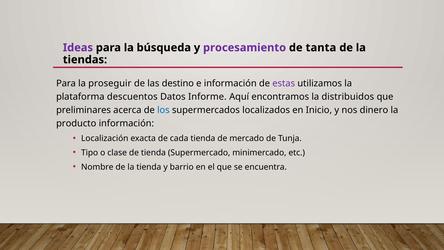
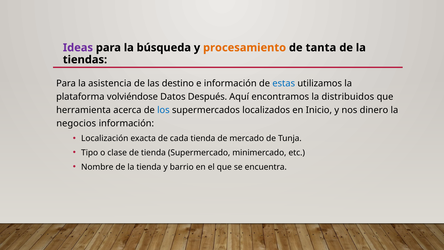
procesamiento colour: purple -> orange
proseguir: proseguir -> asistencia
estas colour: purple -> blue
descuentos: descuentos -> volviéndose
Informe: Informe -> Después
preliminares: preliminares -> herramienta
producto: producto -> negocios
